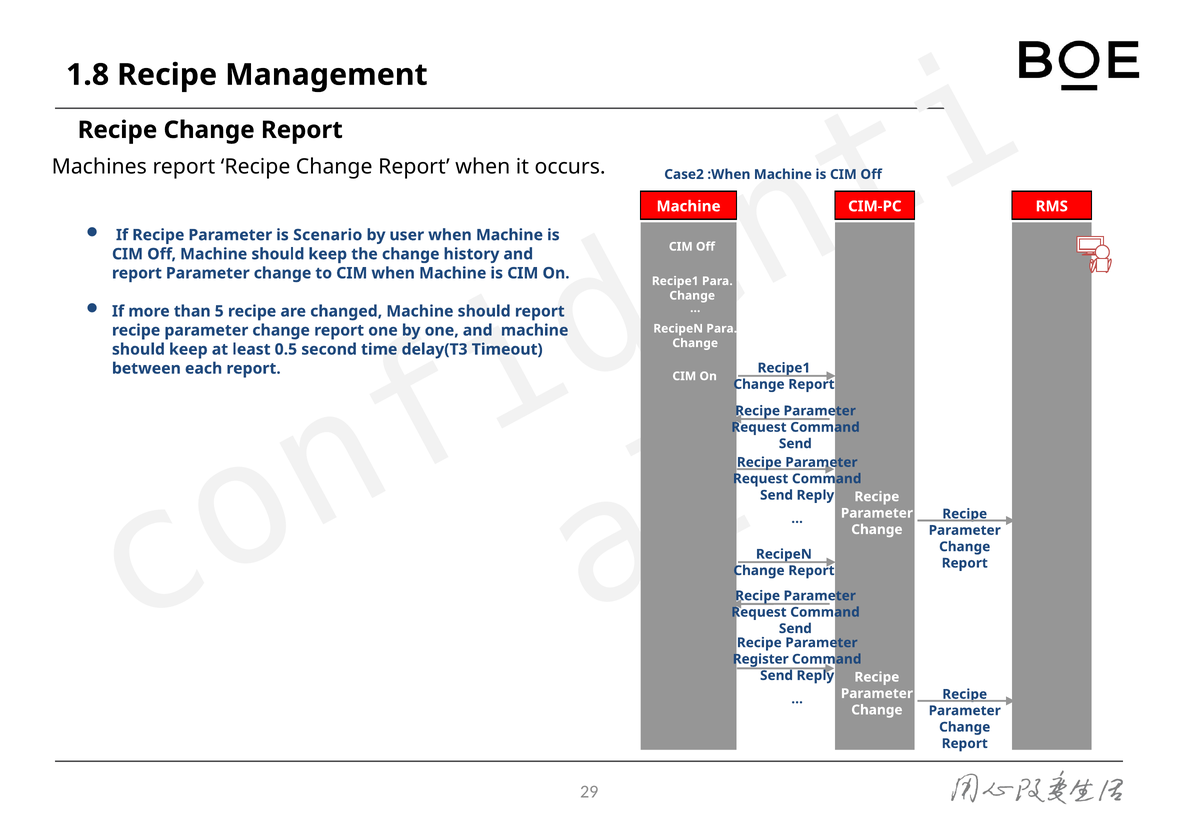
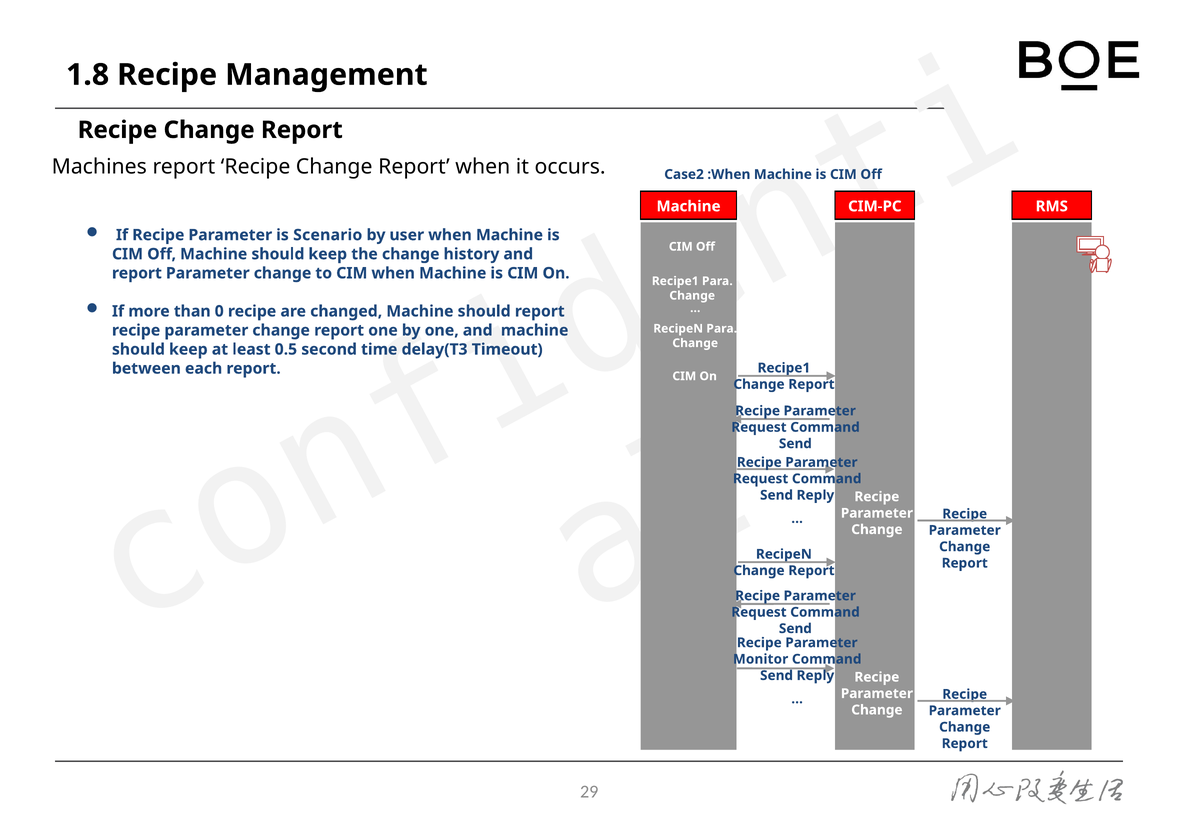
5: 5 -> 0
Register: Register -> Monitor
